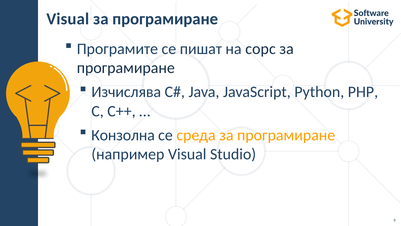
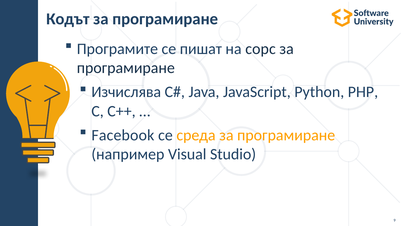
Visual at (68, 19): Visual -> Кодът
Конзолна: Конзолна -> Facebook
